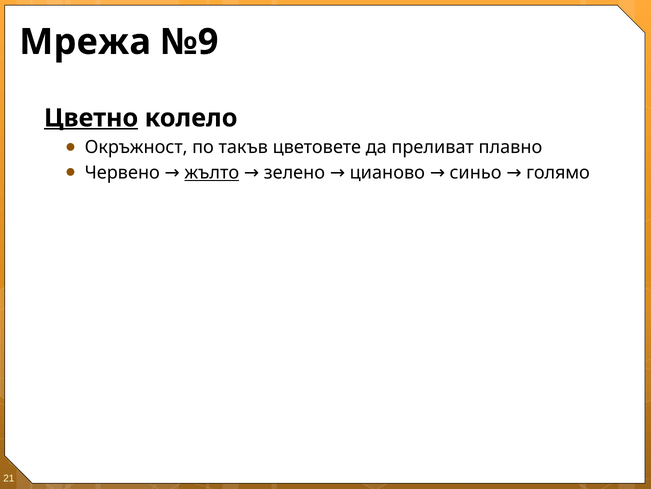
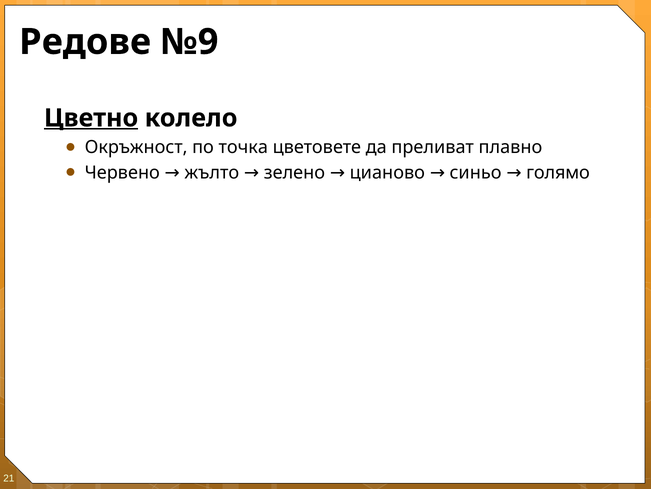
Мрежа: Мрежа -> Редове
такъв: такъв -> точка
жълто underline: present -> none
